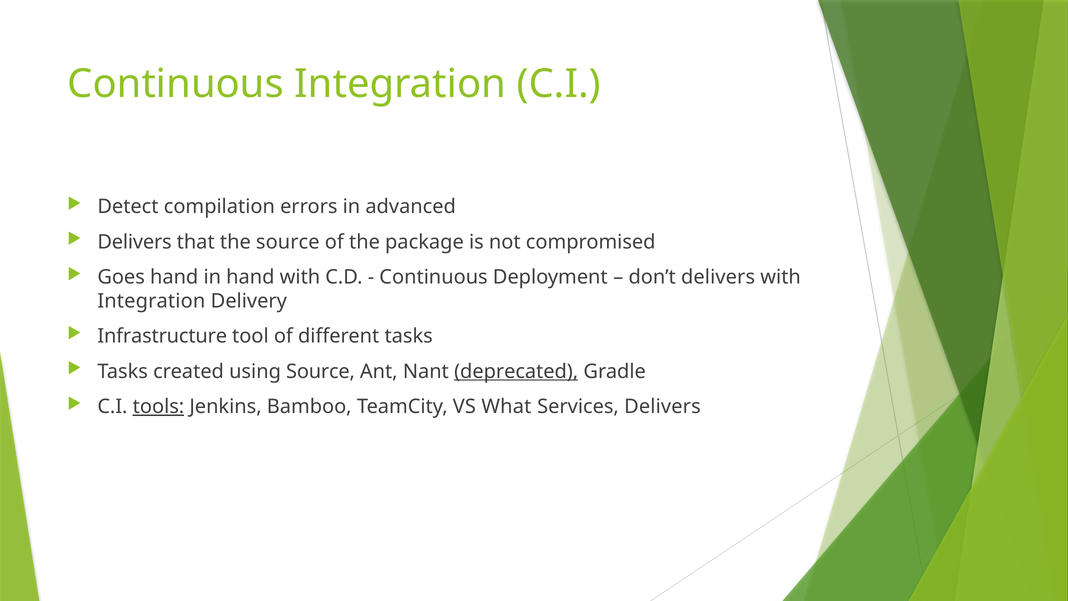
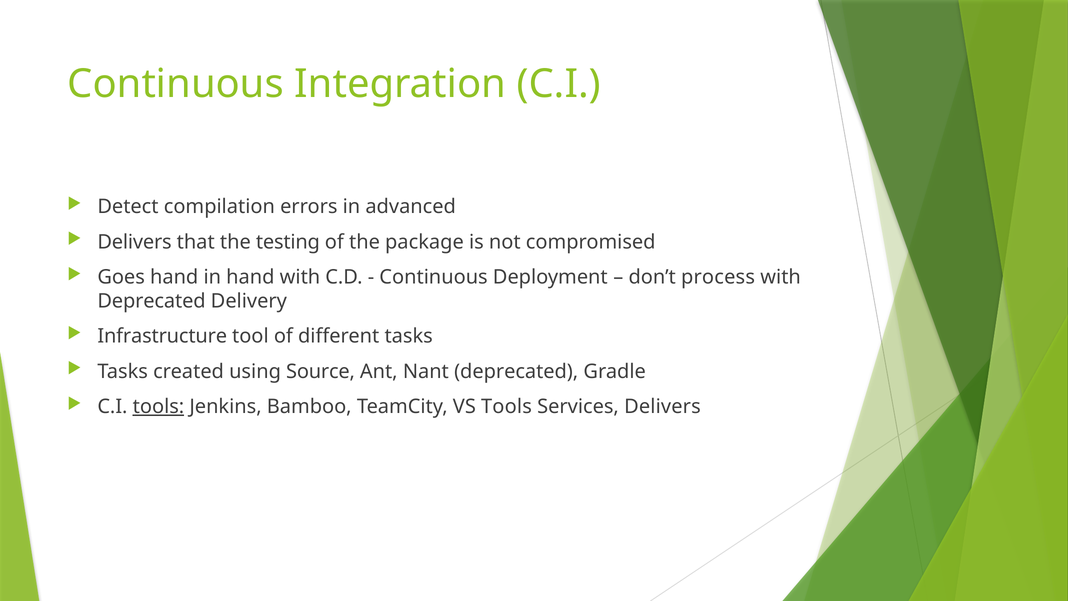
the source: source -> testing
don’t delivers: delivers -> process
Integration at (151, 301): Integration -> Deprecated
deprecated at (516, 371) underline: present -> none
VS What: What -> Tools
